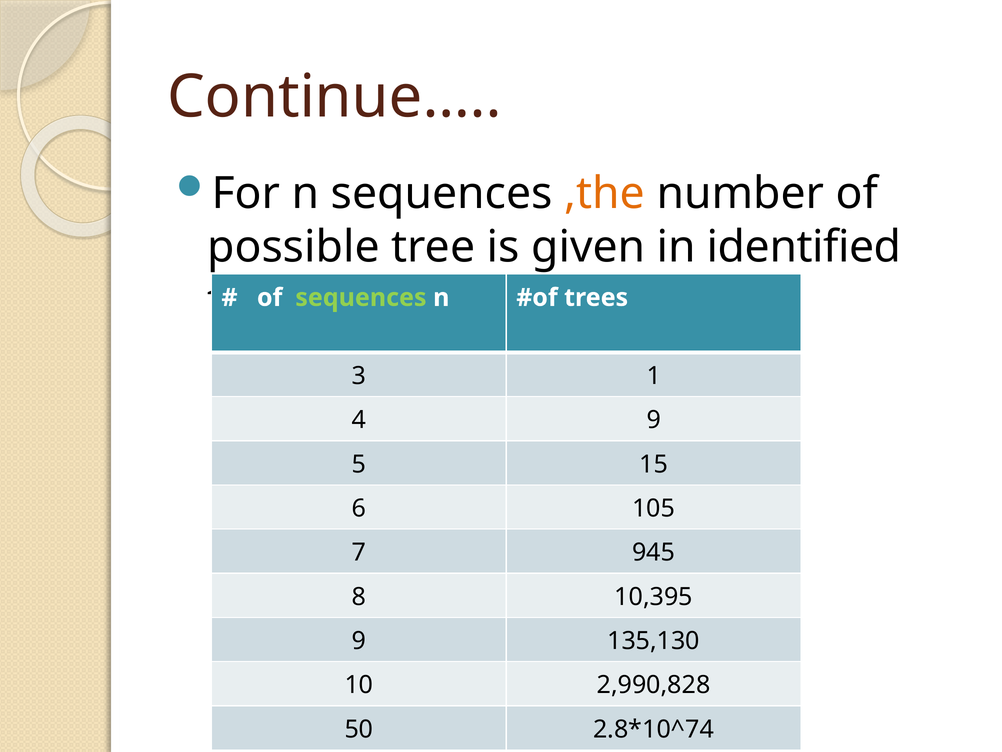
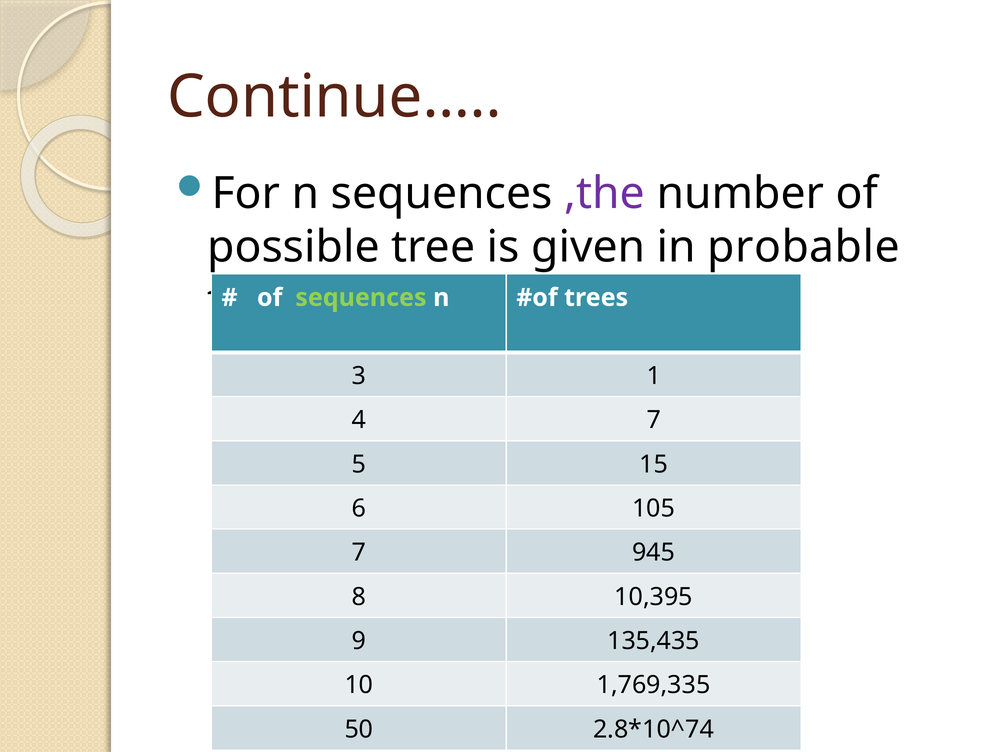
,the colour: orange -> purple
identified: identified -> probable
4 9: 9 -> 7
135,130: 135,130 -> 135,435
2,990,828: 2,990,828 -> 1,769,335
